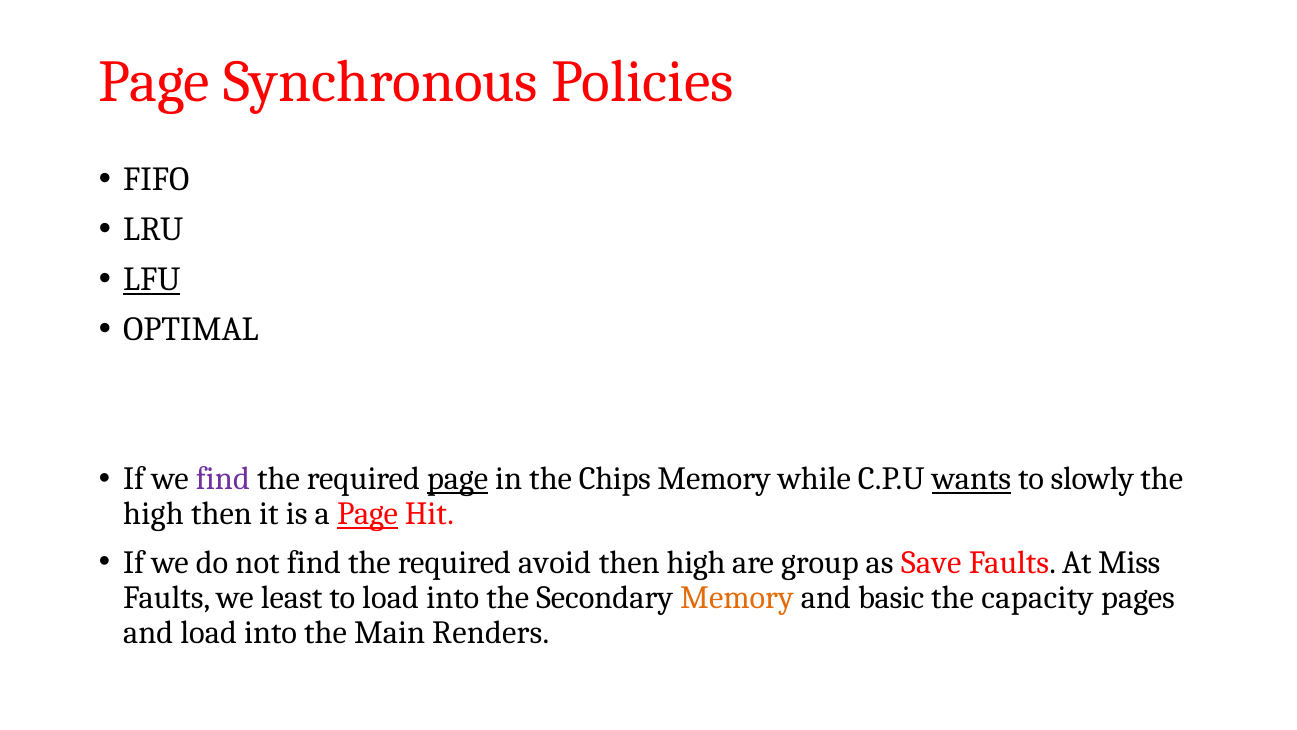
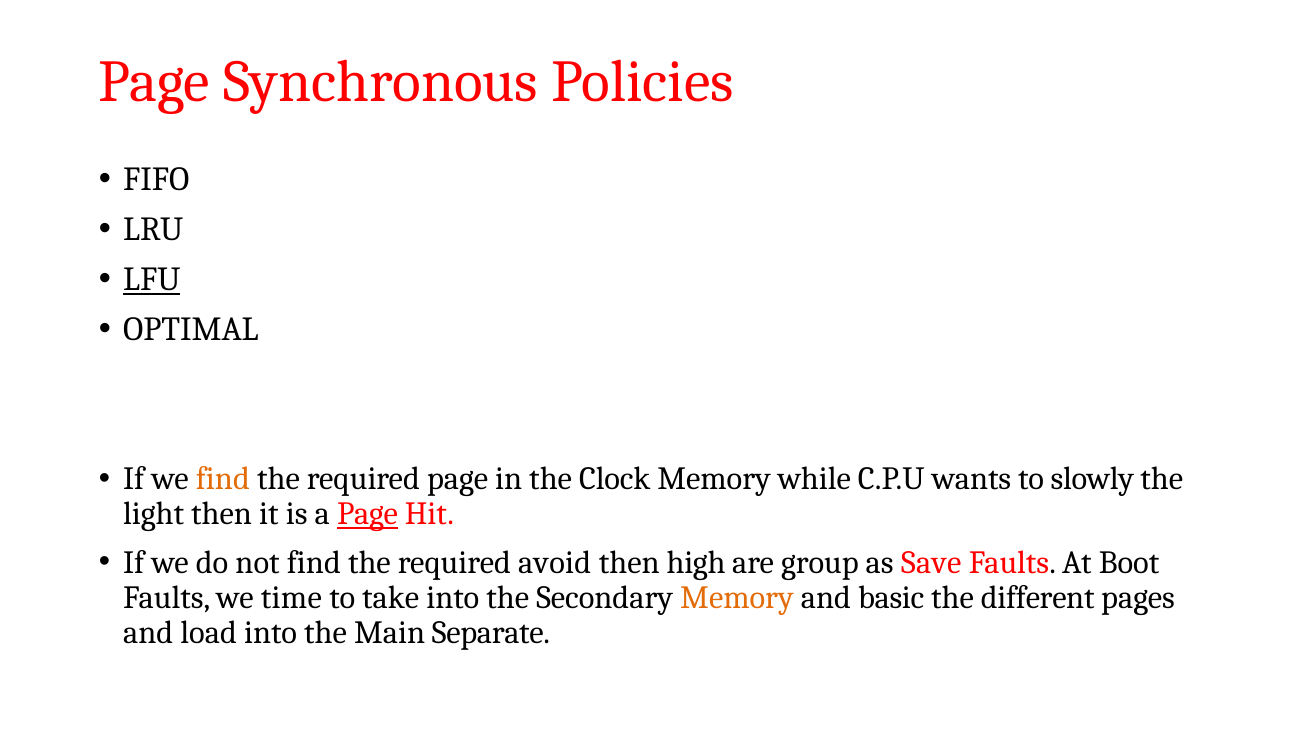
find at (223, 479) colour: purple -> orange
page at (458, 479) underline: present -> none
Chips: Chips -> Clock
wants underline: present -> none
high at (153, 514): high -> light
Miss: Miss -> Boot
least: least -> time
to load: load -> take
capacity: capacity -> different
Renders: Renders -> Separate
